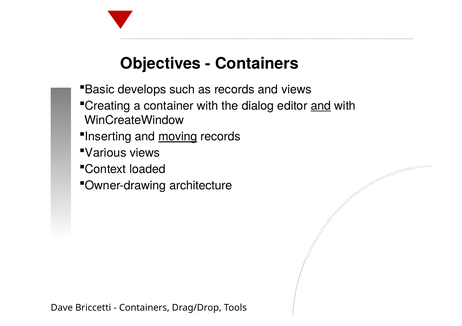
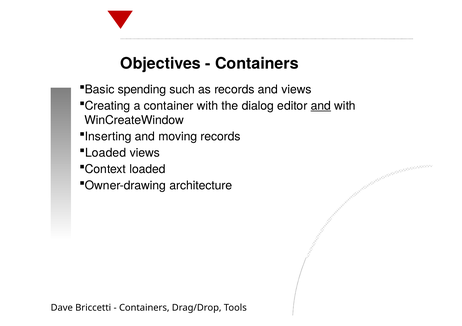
develops: develops -> spending
moving underline: present -> none
Various at (106, 153): Various -> Loaded
